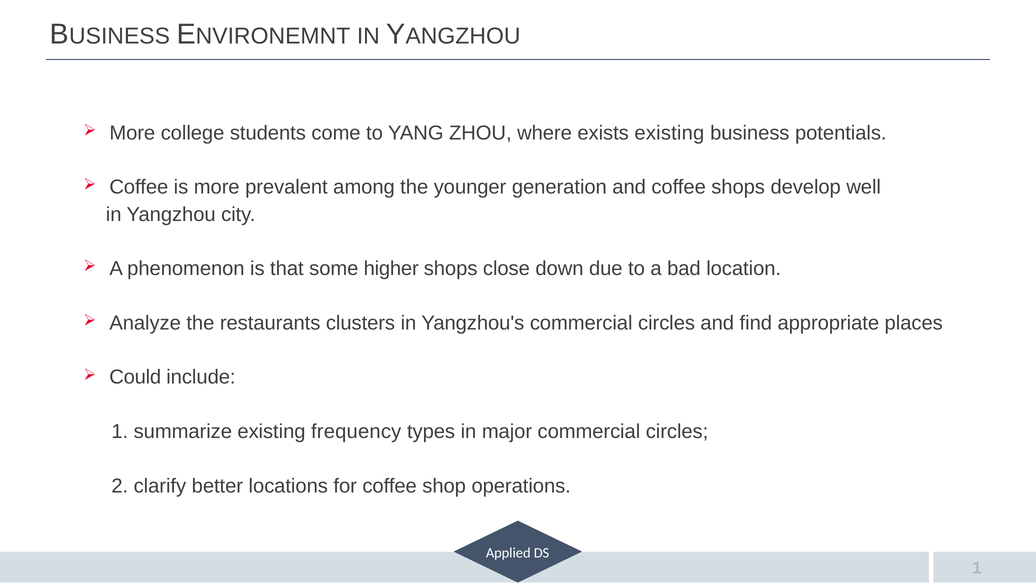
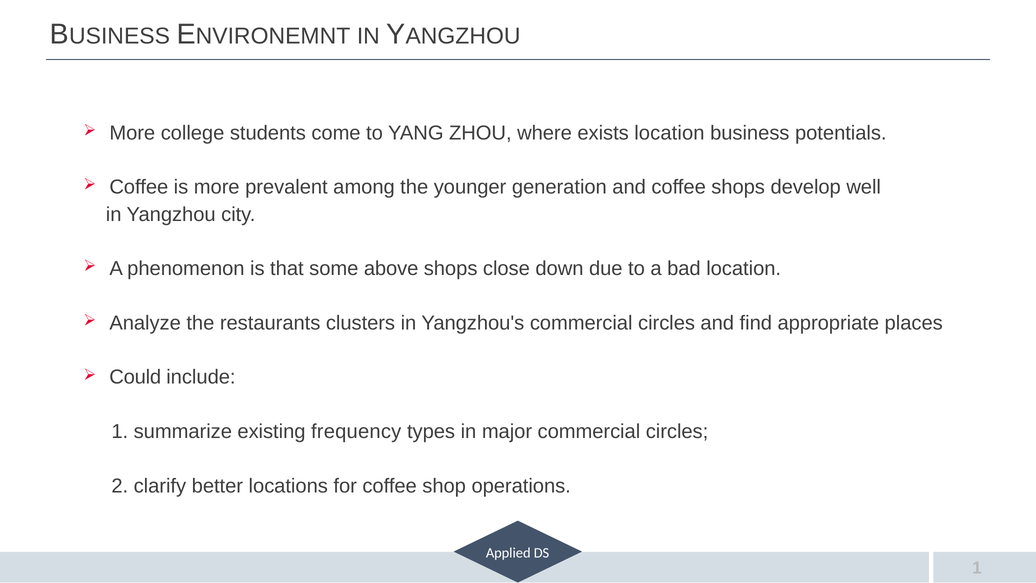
exists existing: existing -> location
higher: higher -> above
